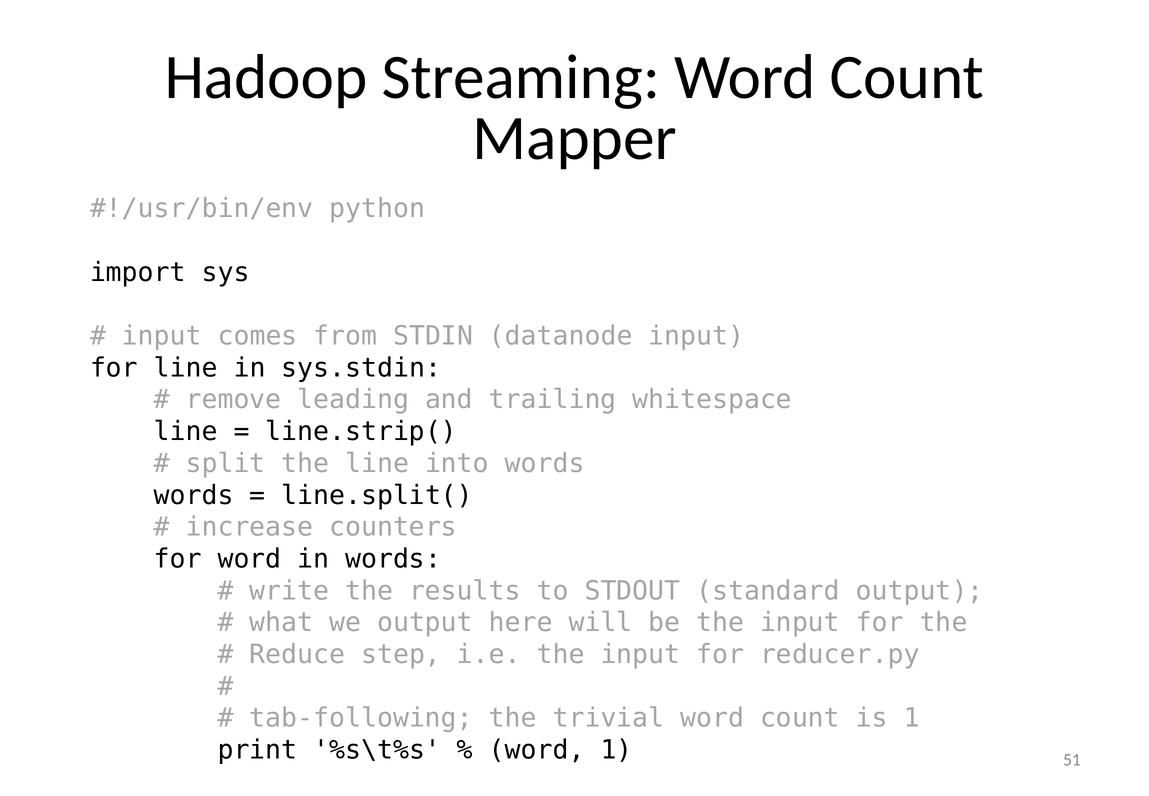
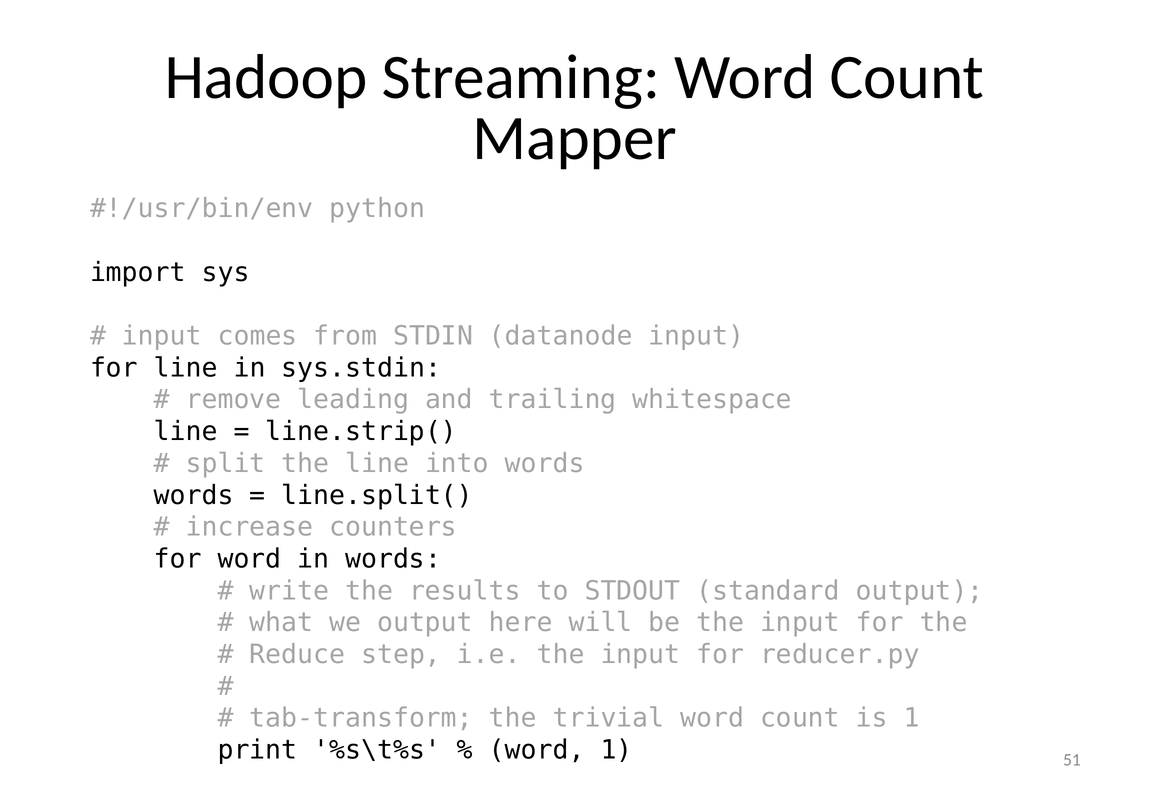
tab-following: tab-following -> tab-transform
